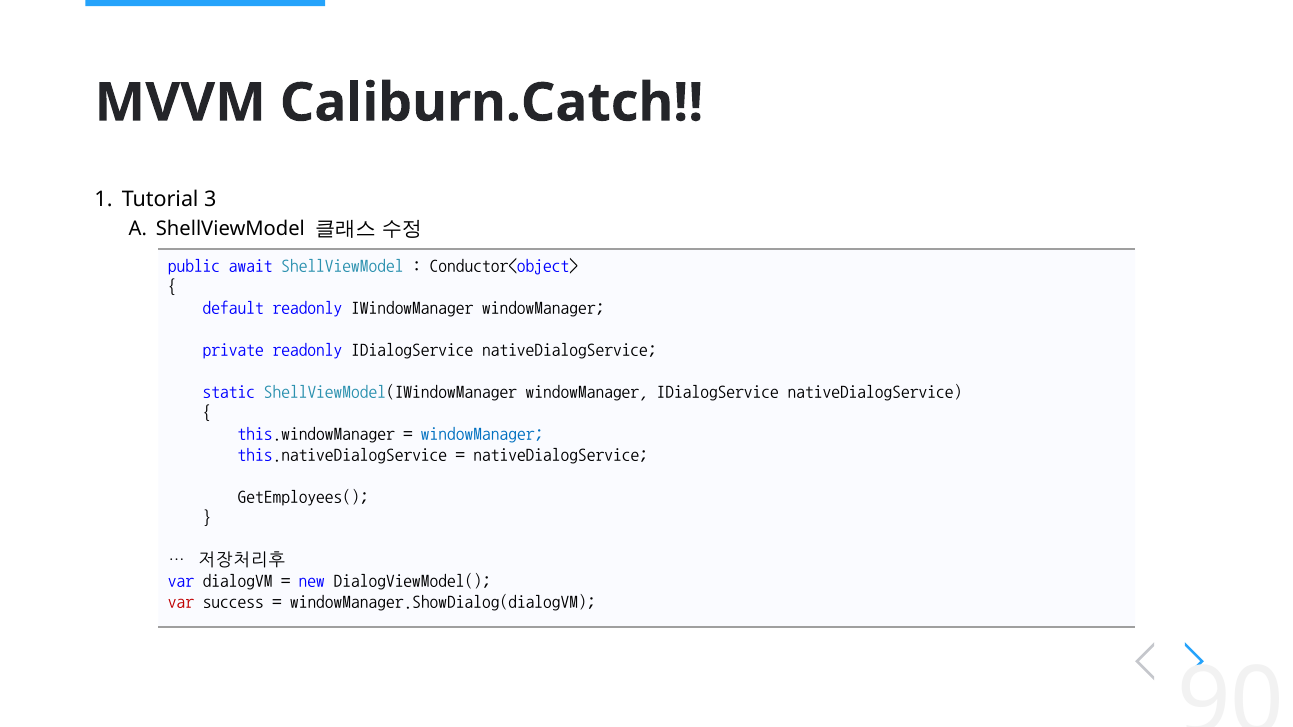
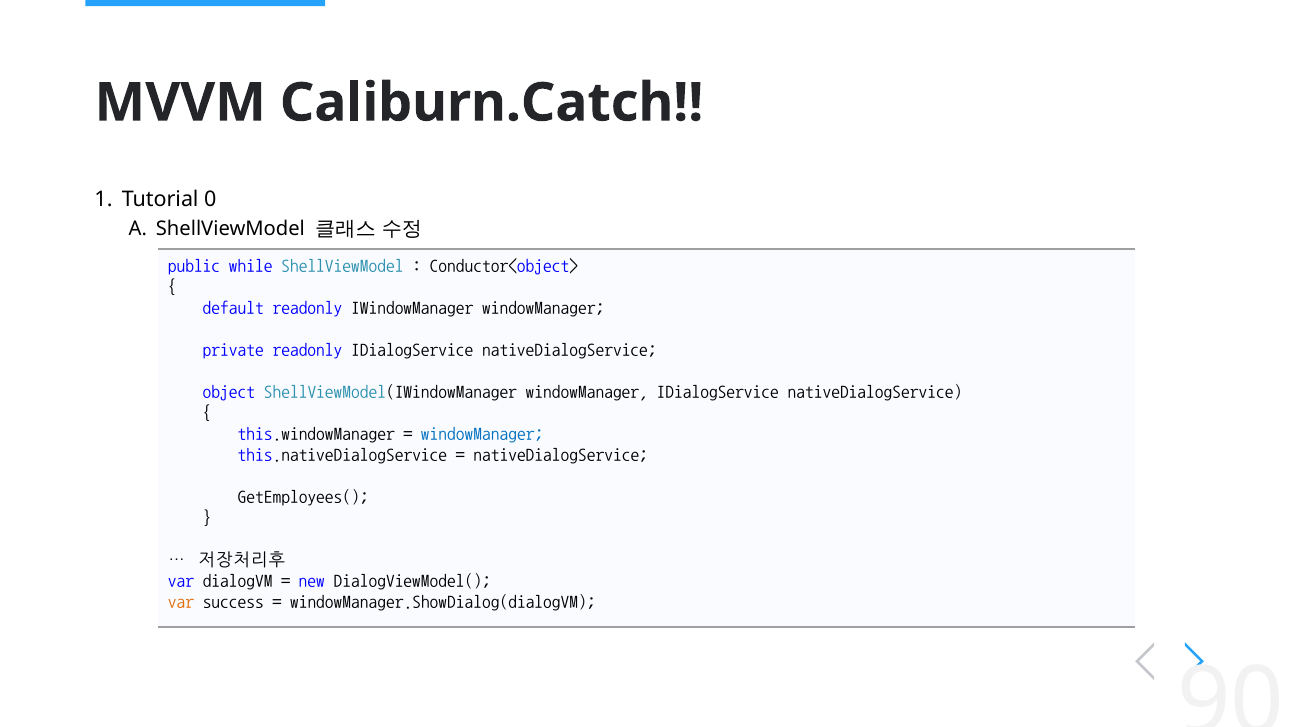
3: 3 -> 0
await: await -> while
static: static -> object
var at (181, 602) colour: red -> orange
